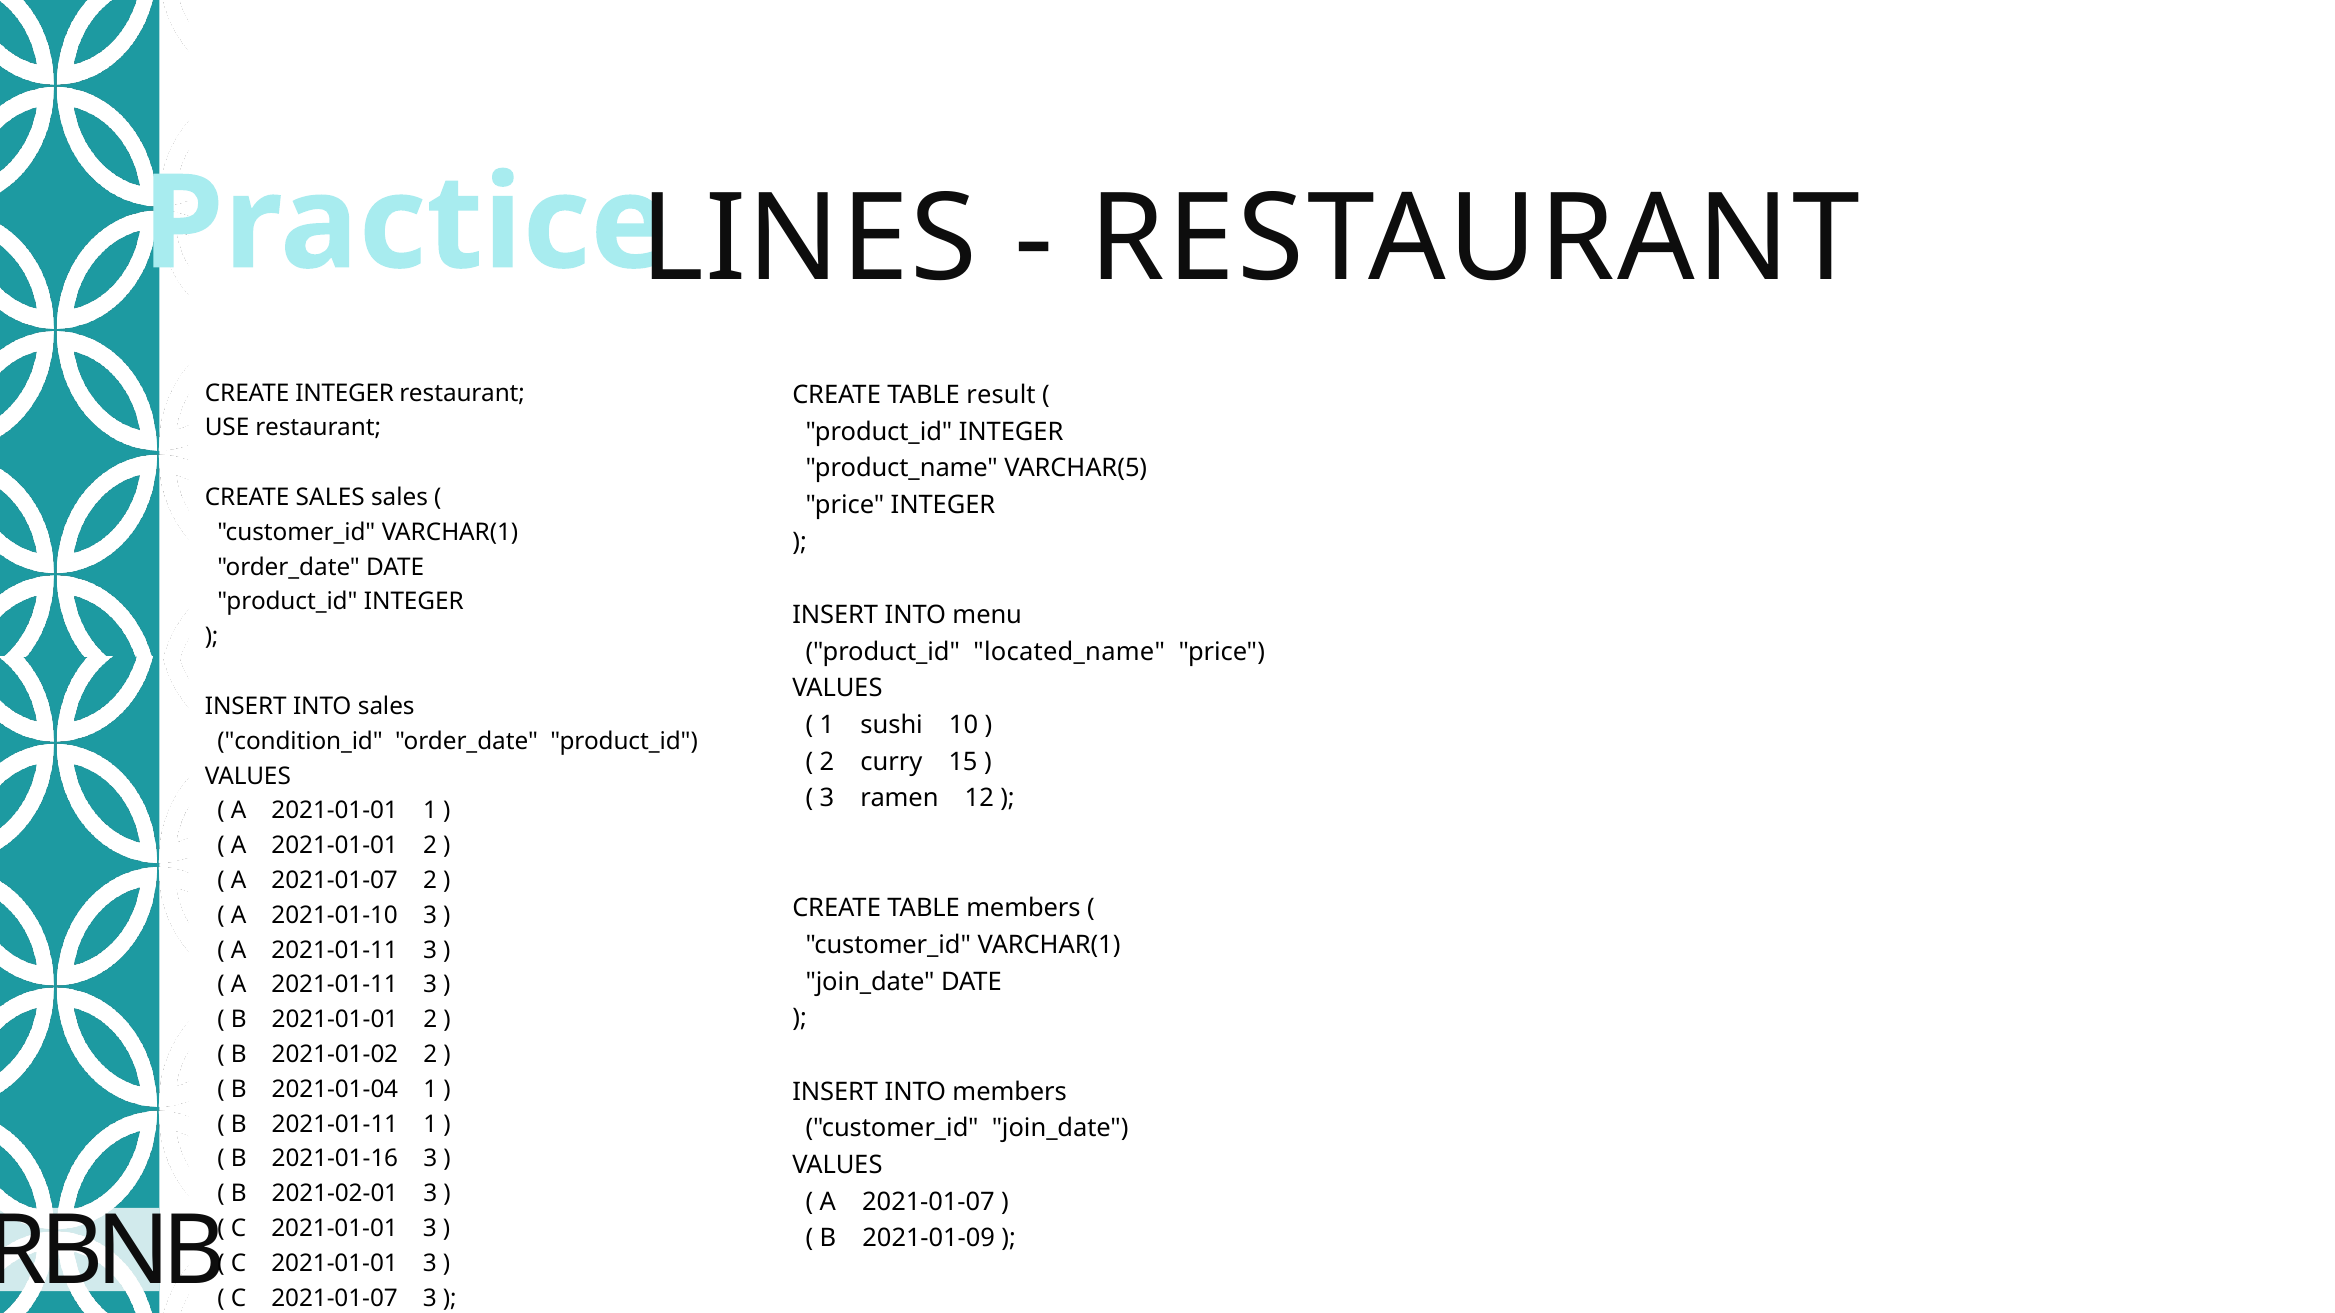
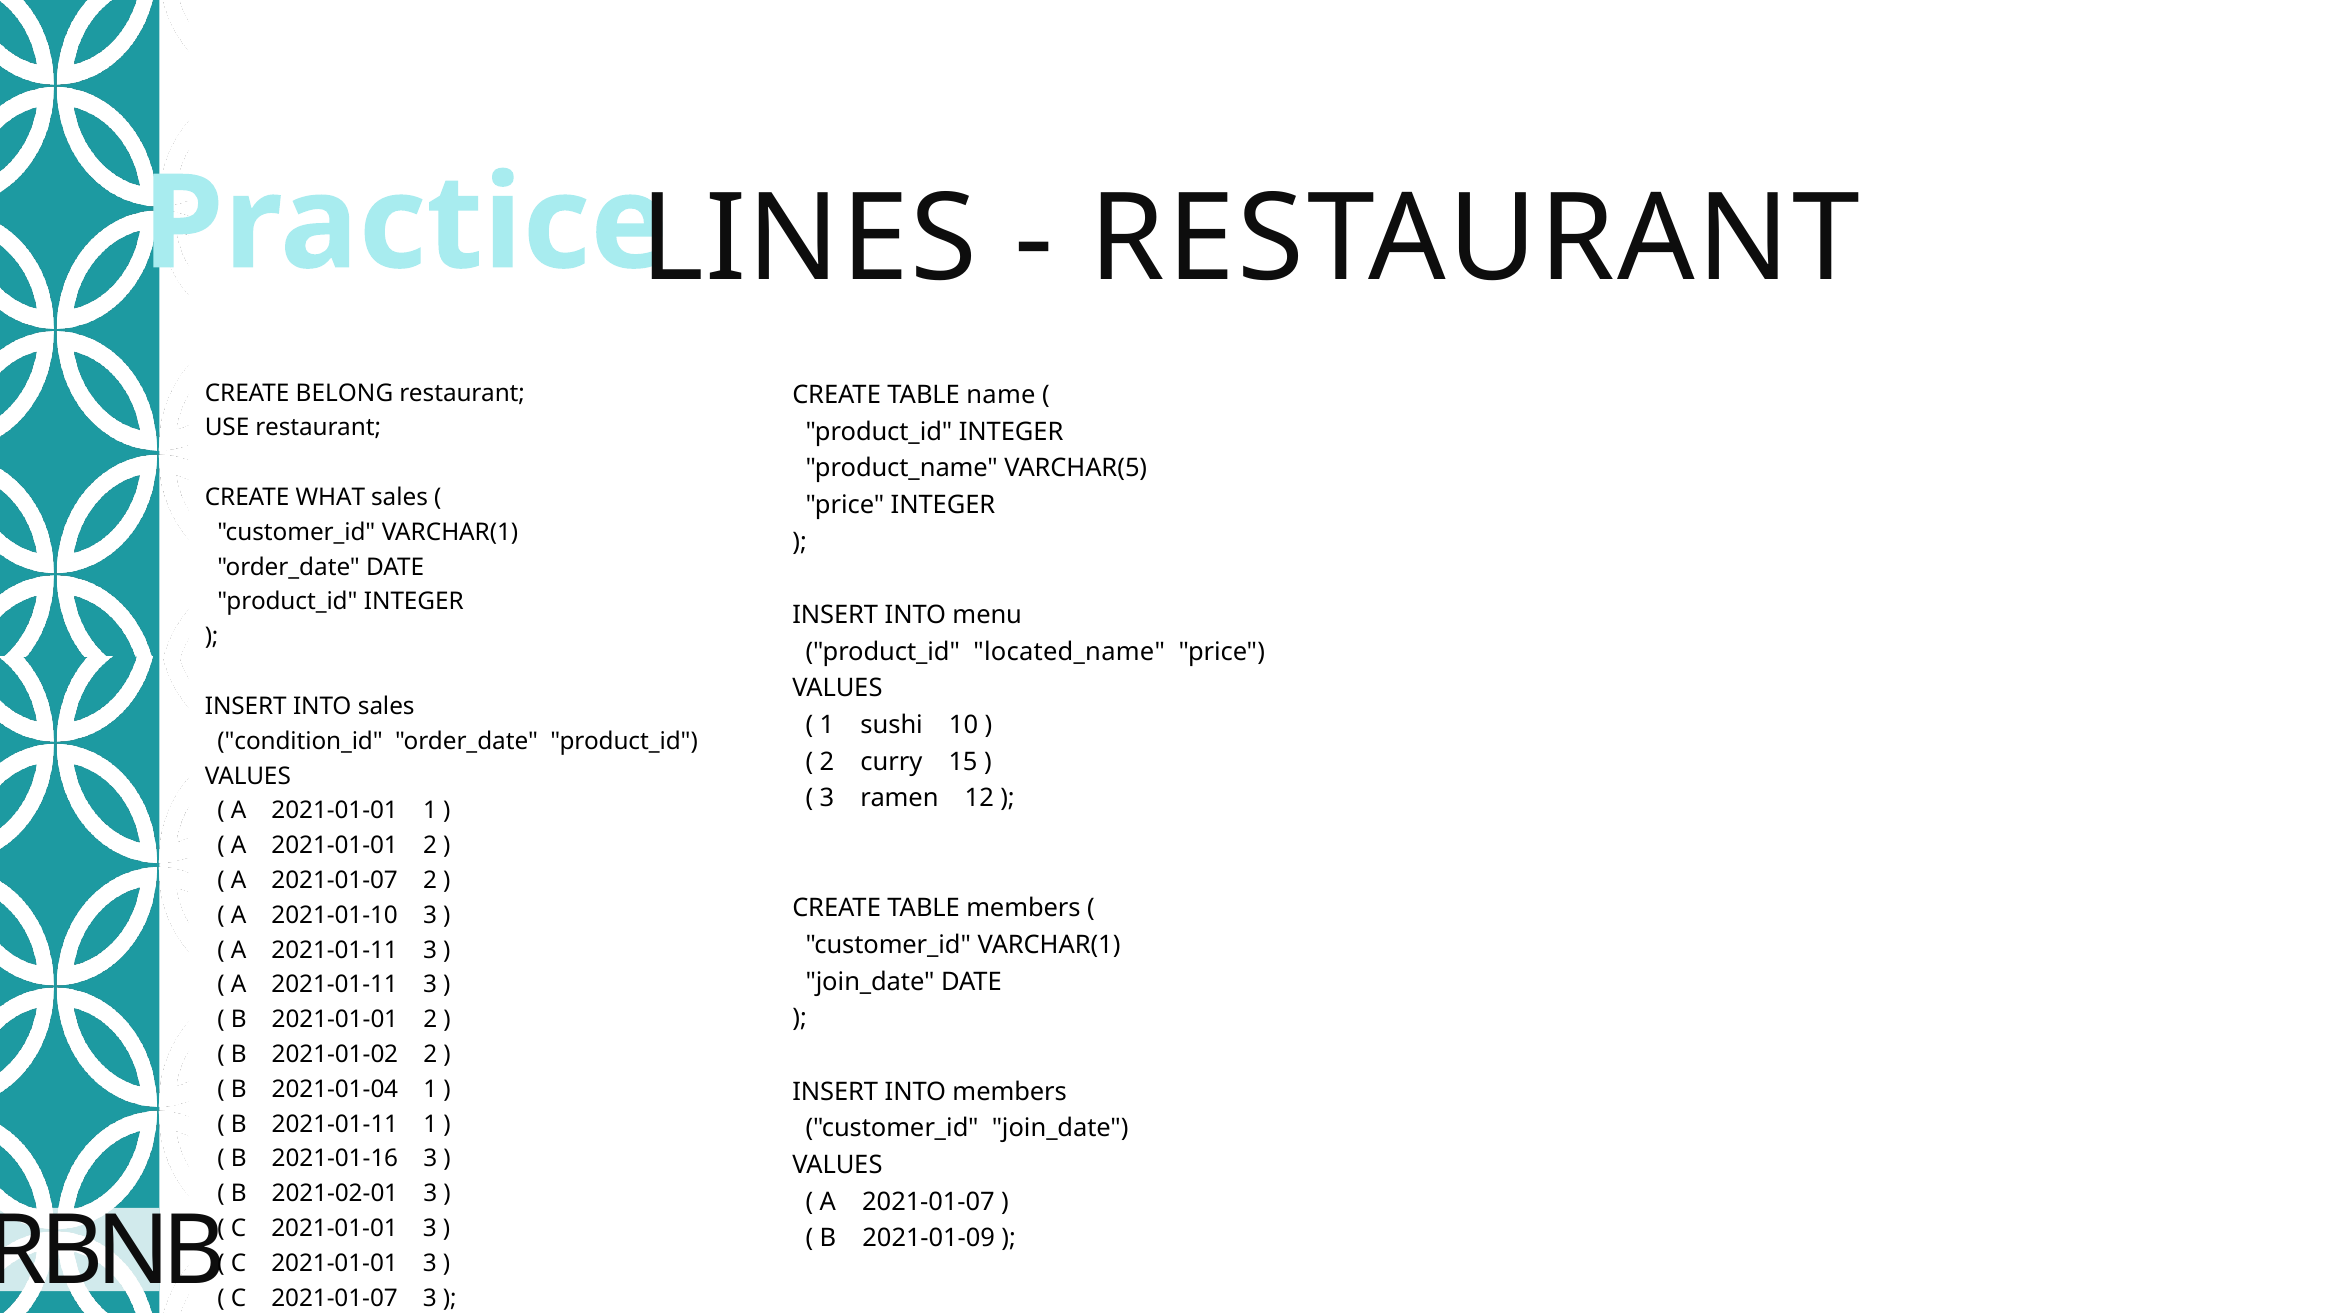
CREATE INTEGER: INTEGER -> BELONG
result: result -> name
CREATE SALES: SALES -> WHAT
